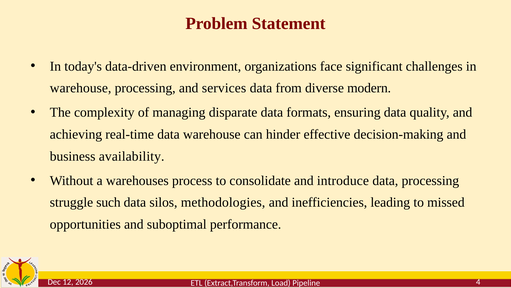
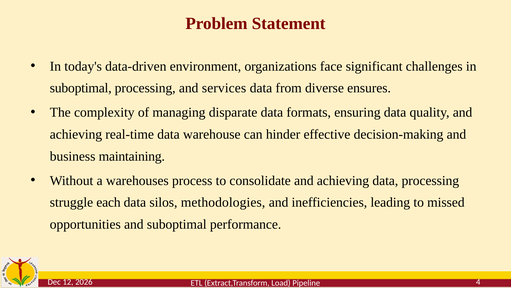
warehouse at (81, 88): warehouse -> suboptimal
modern: modern -> ensures
availability: availability -> maintaining
consolidate and introduce: introduce -> achieving
such: such -> each
